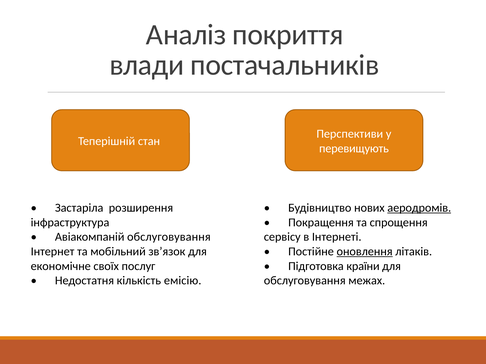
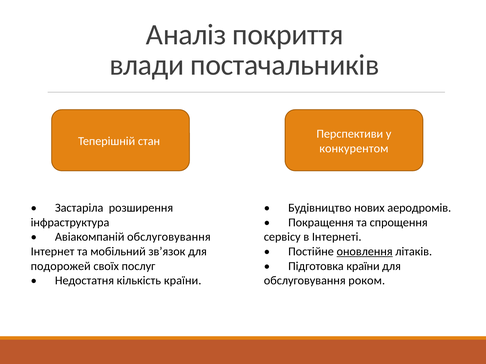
перевищують: перевищують -> конкурентом
аеродромів underline: present -> none
економічне: економічне -> подорожей
кількість емісію: емісію -> країни
межах: межах -> роком
